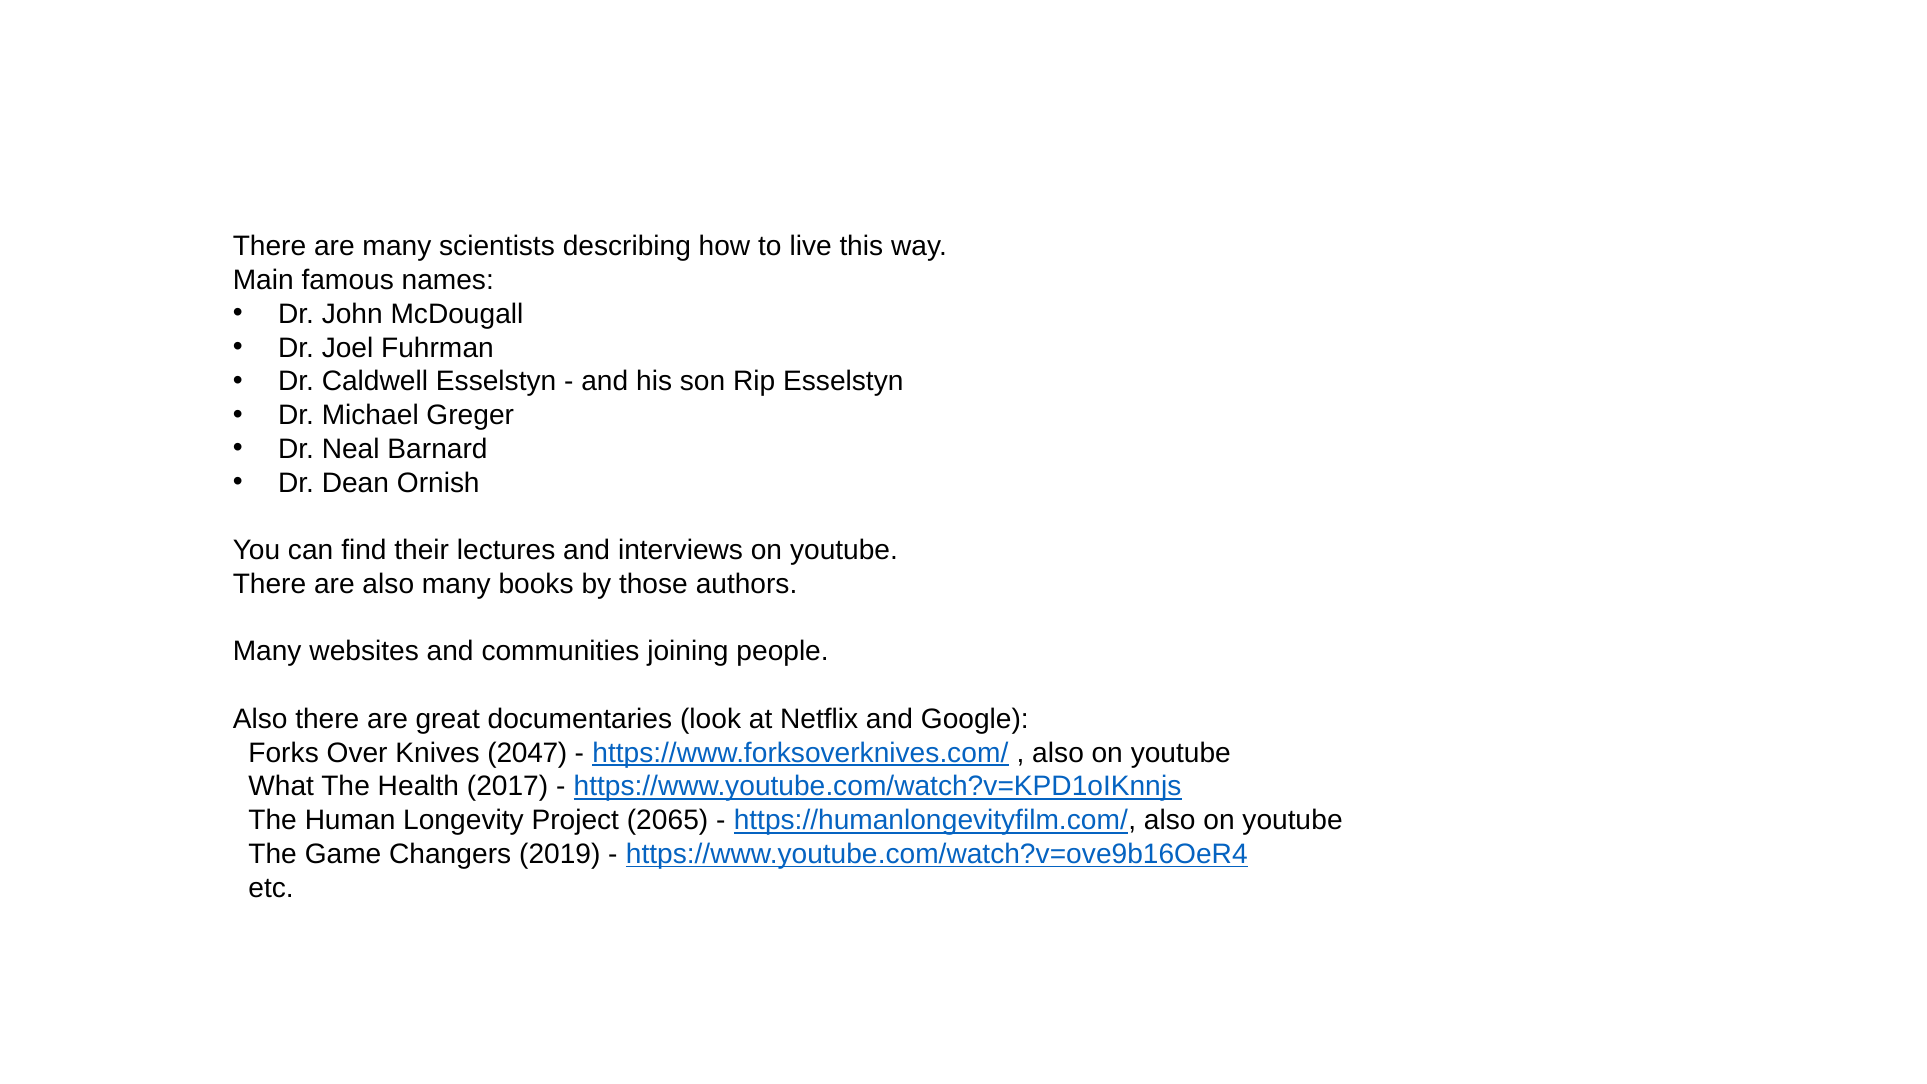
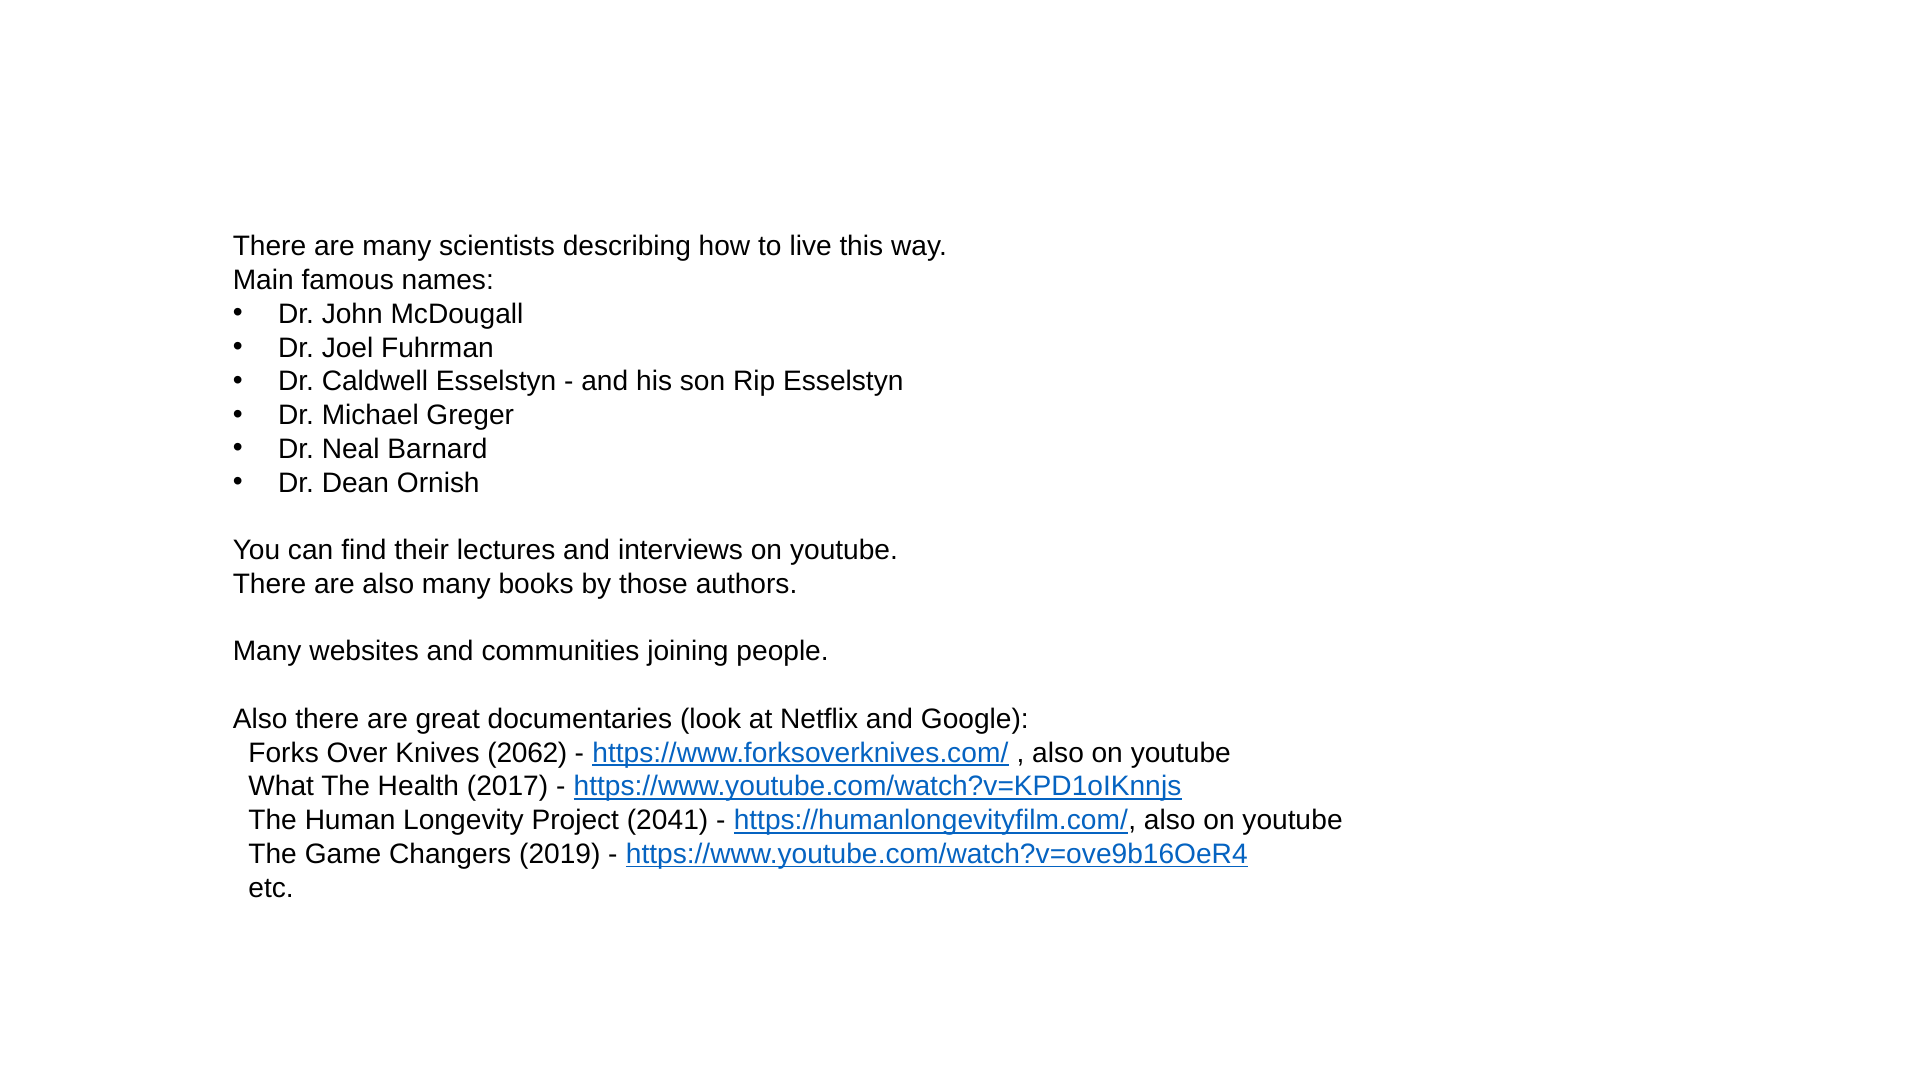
2047: 2047 -> 2062
2065: 2065 -> 2041
